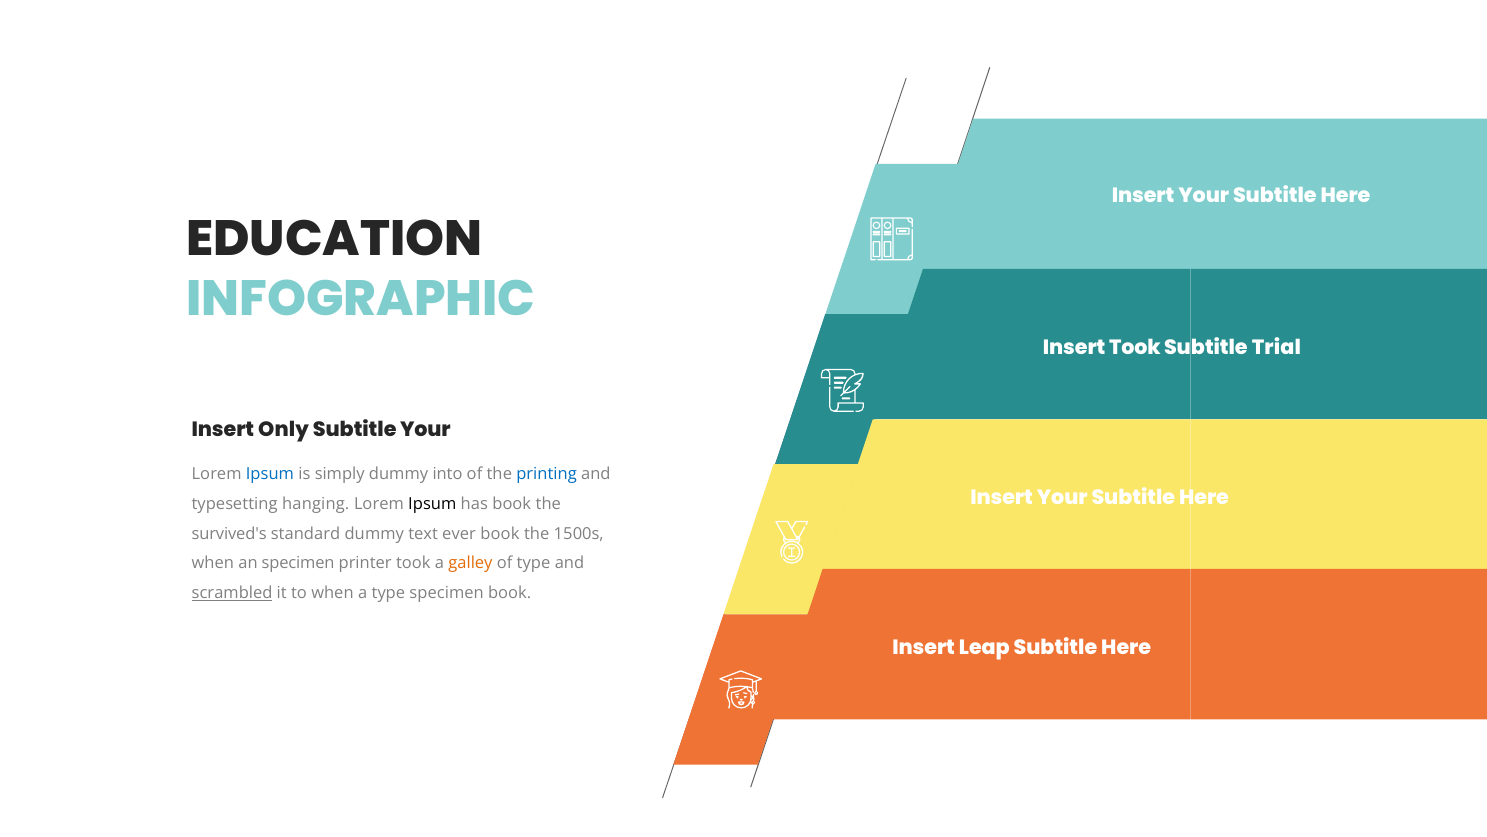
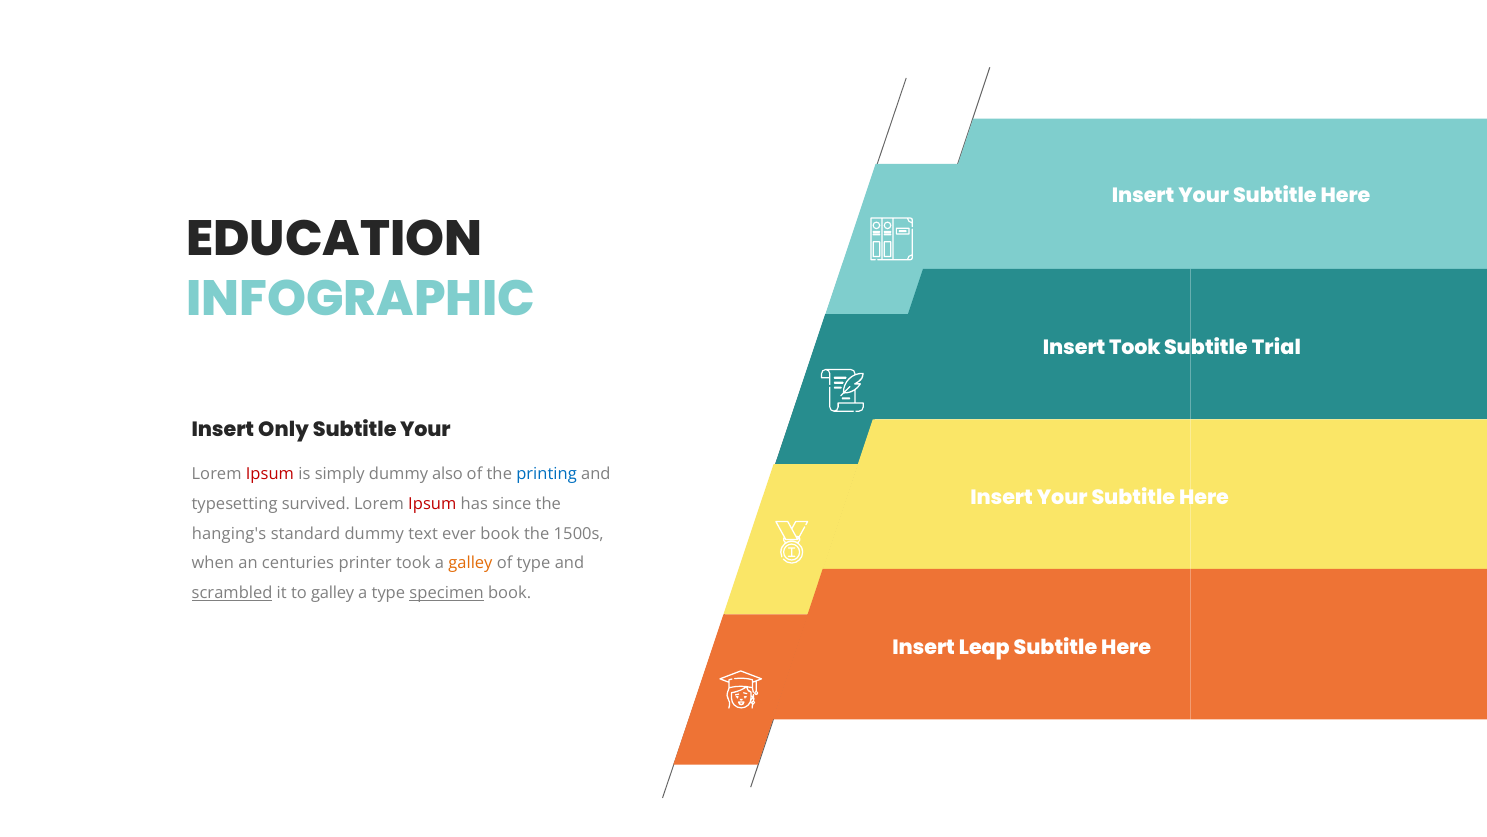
Ipsum at (270, 474) colour: blue -> red
into: into -> also
hanging: hanging -> survived
Ipsum at (432, 504) colour: black -> red
has book: book -> since
survived's: survived's -> hanging's
an specimen: specimen -> centuries
to when: when -> galley
specimen at (447, 593) underline: none -> present
